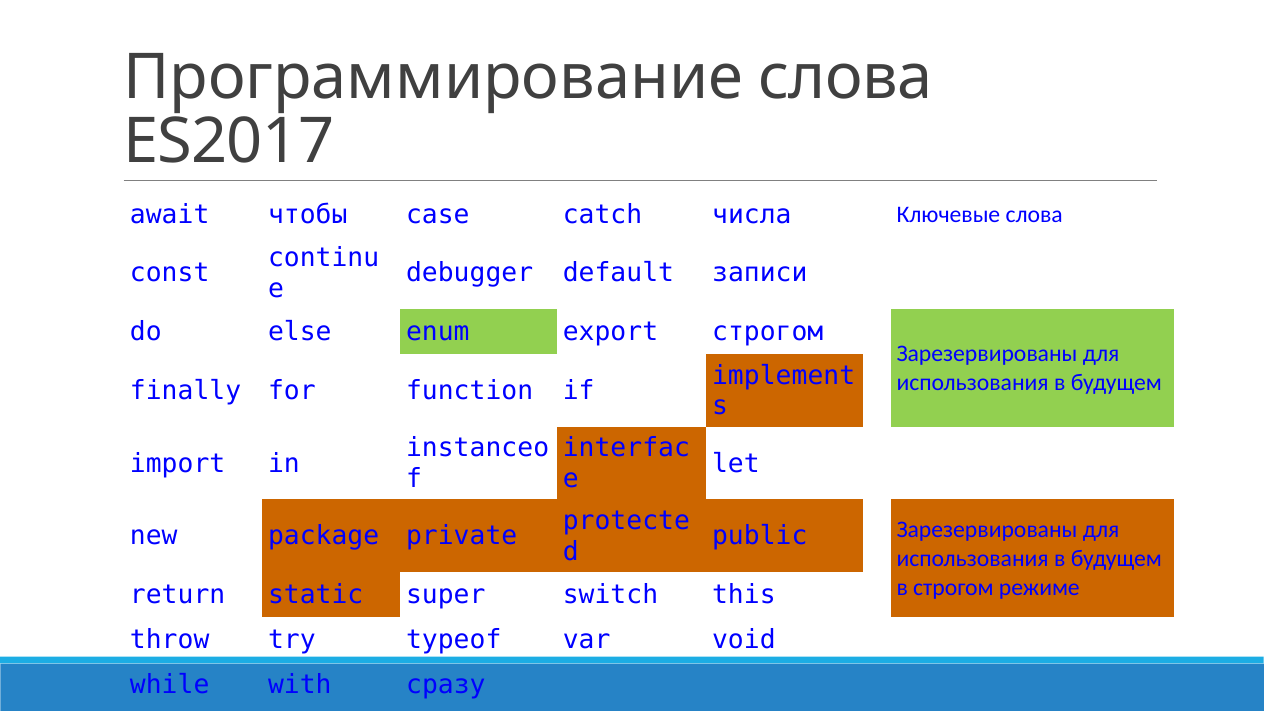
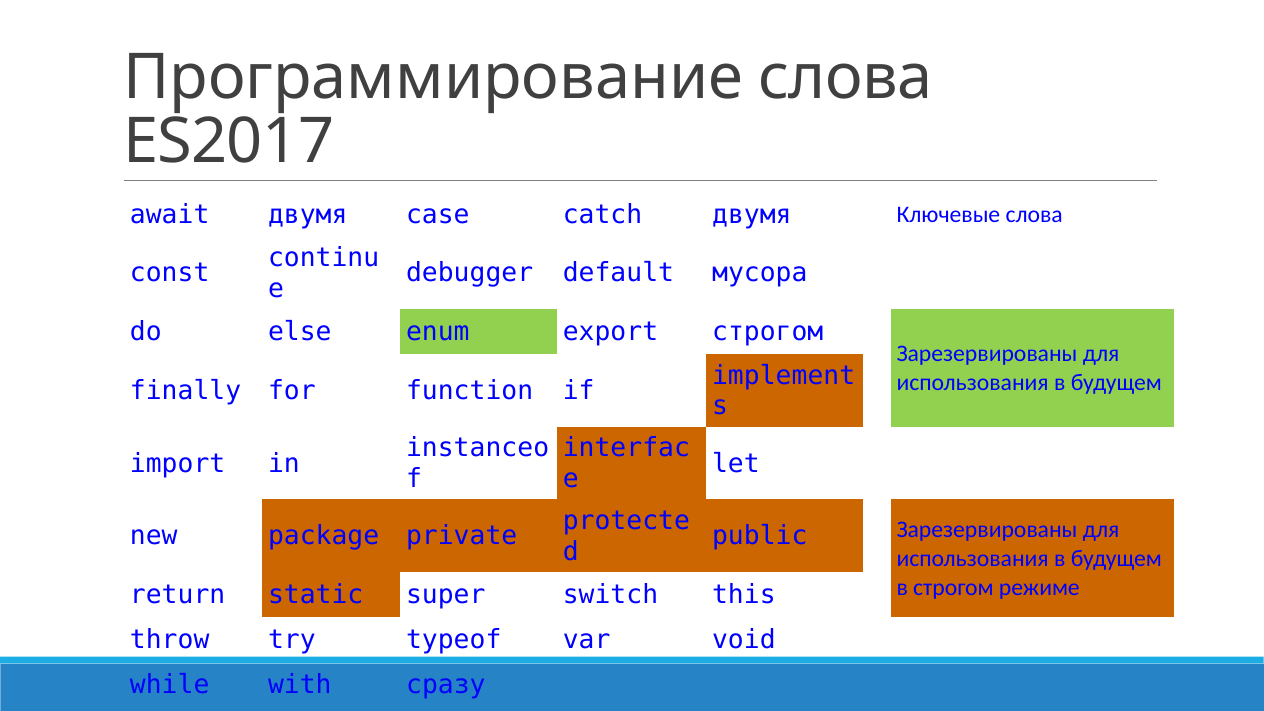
await чтобы: чтобы -> двумя
catch числа: числа -> двумя
записи: записи -> мусора
